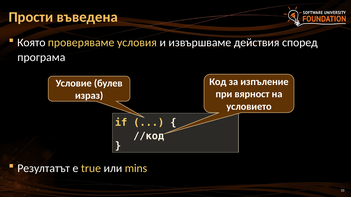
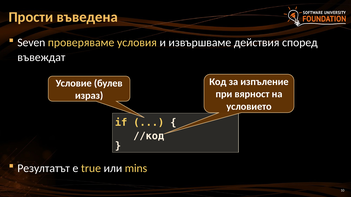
Която: Която -> Seven
програма: програма -> въвеждат
